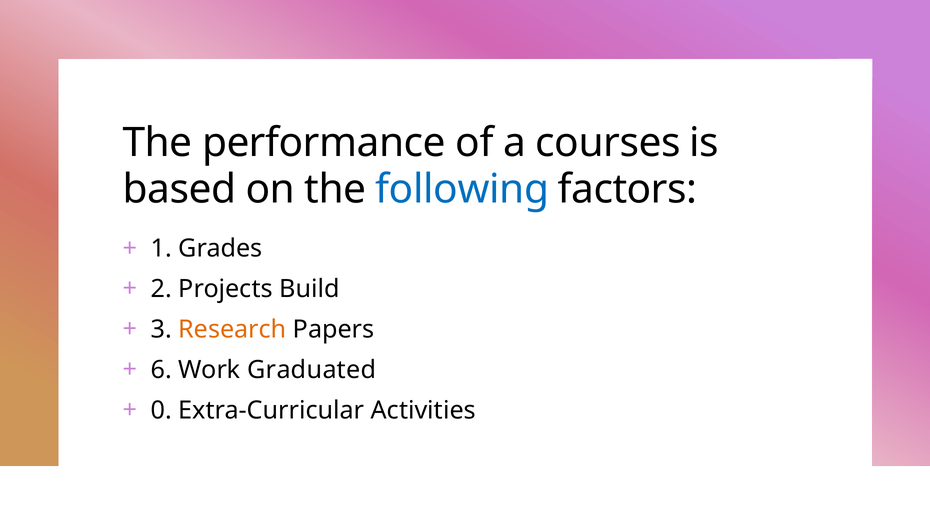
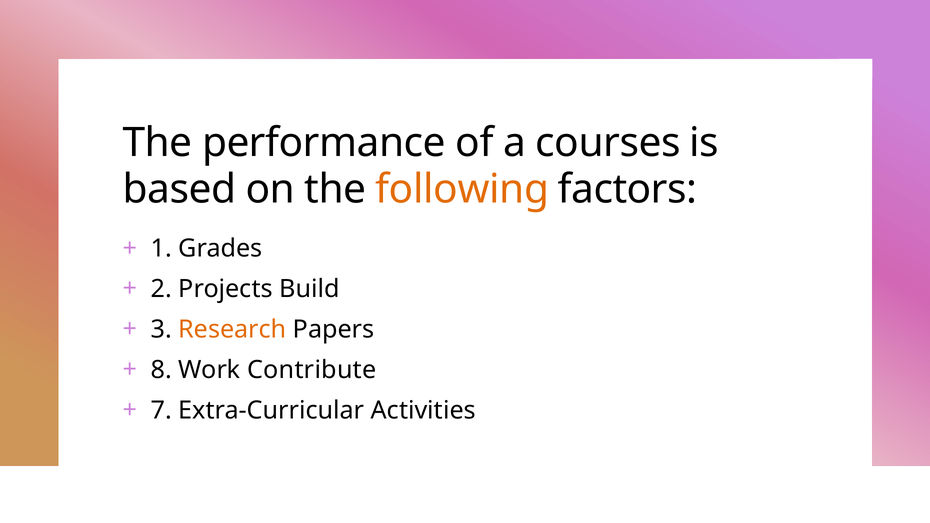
following colour: blue -> orange
6: 6 -> 8
Graduated: Graduated -> Contribute
0: 0 -> 7
